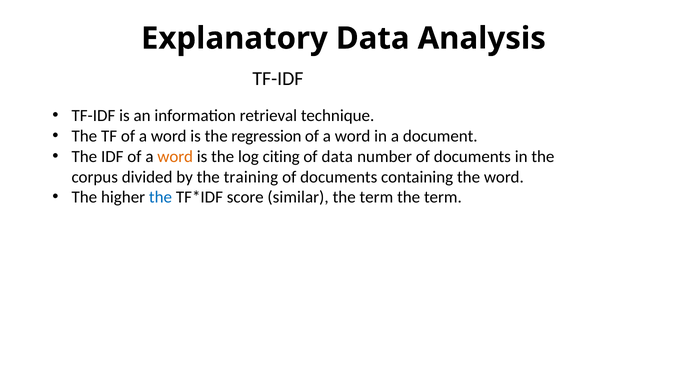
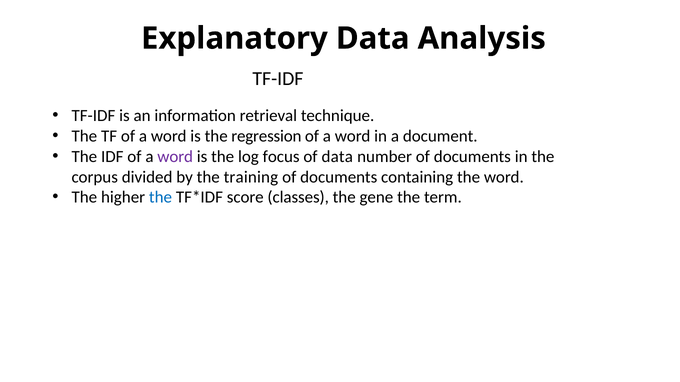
word at (175, 157) colour: orange -> purple
citing: citing -> focus
similar: similar -> classes
term at (376, 198): term -> gene
